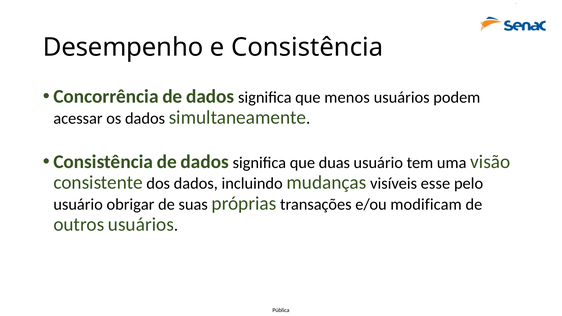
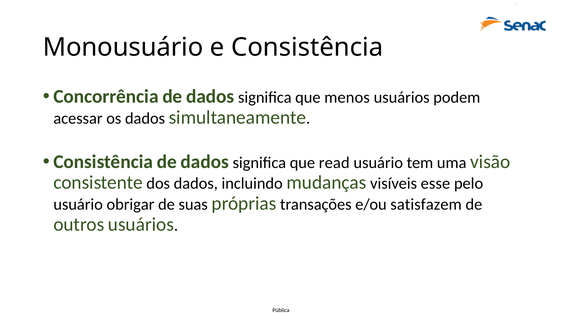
Desempenho: Desempenho -> Monousuário
duas: duas -> read
modificam: modificam -> satisfazem
